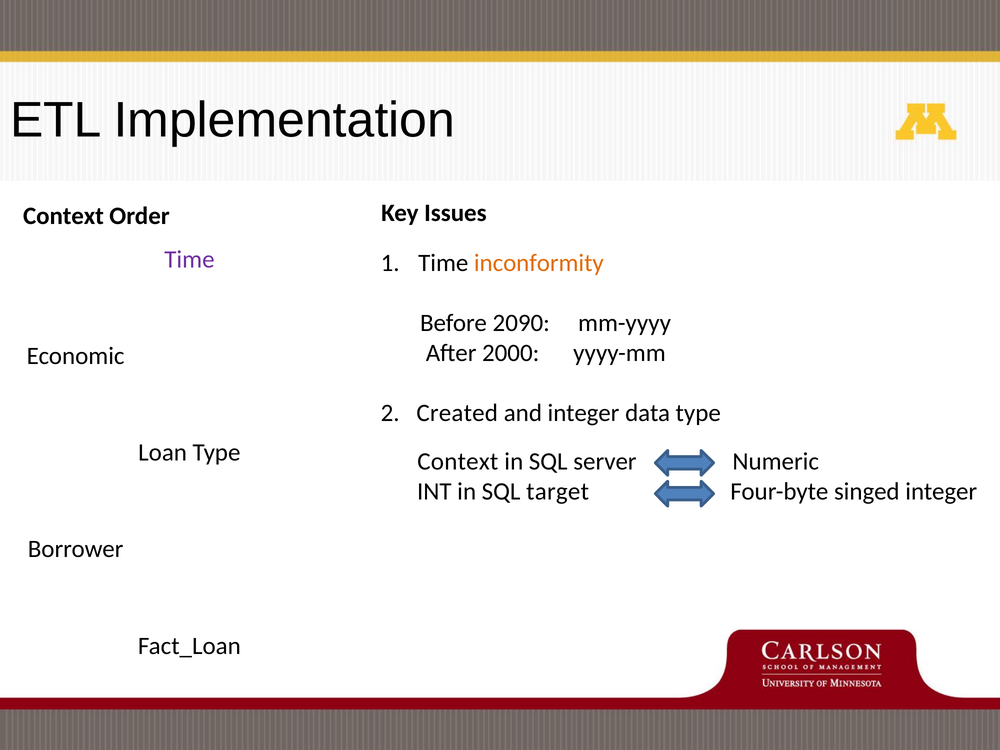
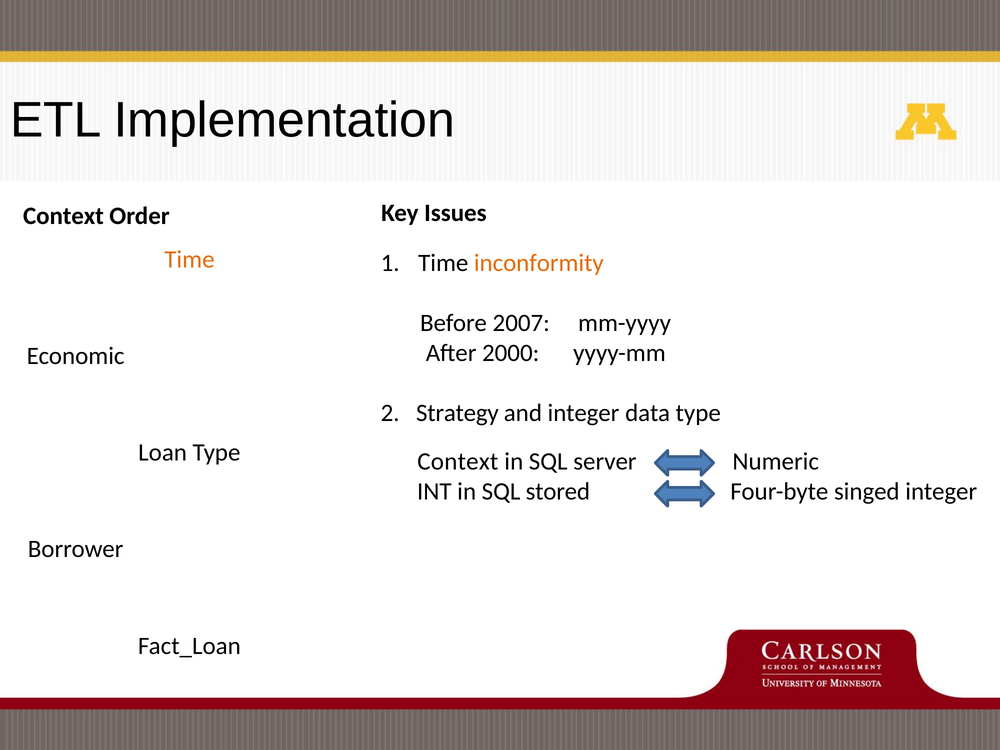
Time at (189, 260) colour: purple -> orange
2090: 2090 -> 2007
Created: Created -> Strategy
target: target -> stored
